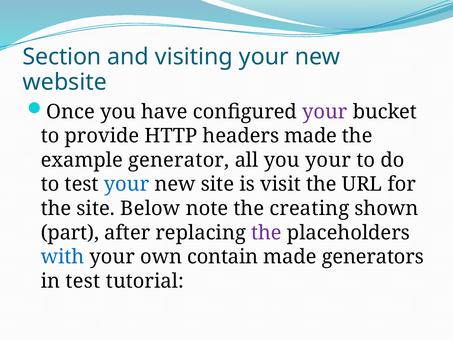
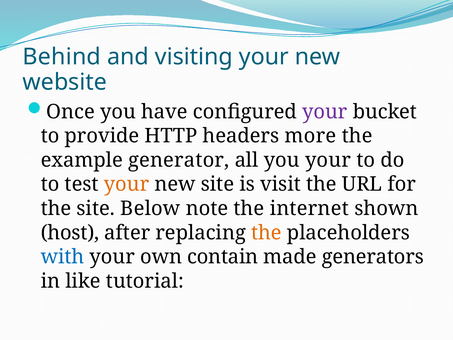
Section: Section -> Behind
headers made: made -> more
your at (127, 184) colour: blue -> orange
creating: creating -> internet
part: part -> host
the at (266, 233) colour: purple -> orange
in test: test -> like
